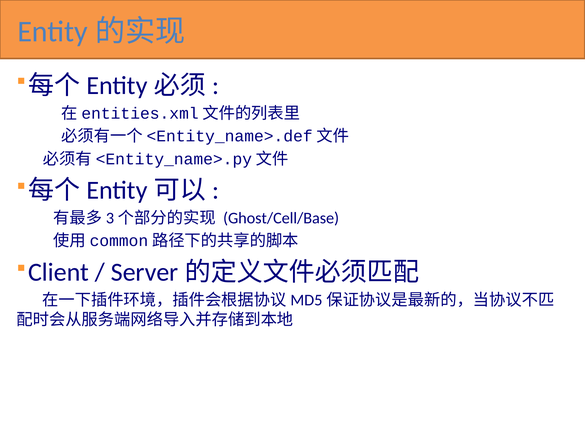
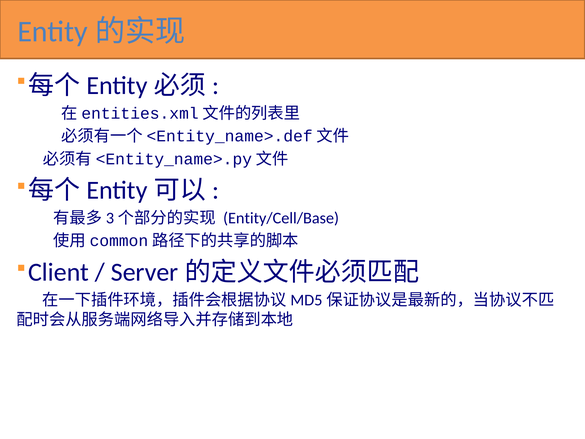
Ghost/Cell/Base: Ghost/Cell/Base -> Entity/Cell/Base
